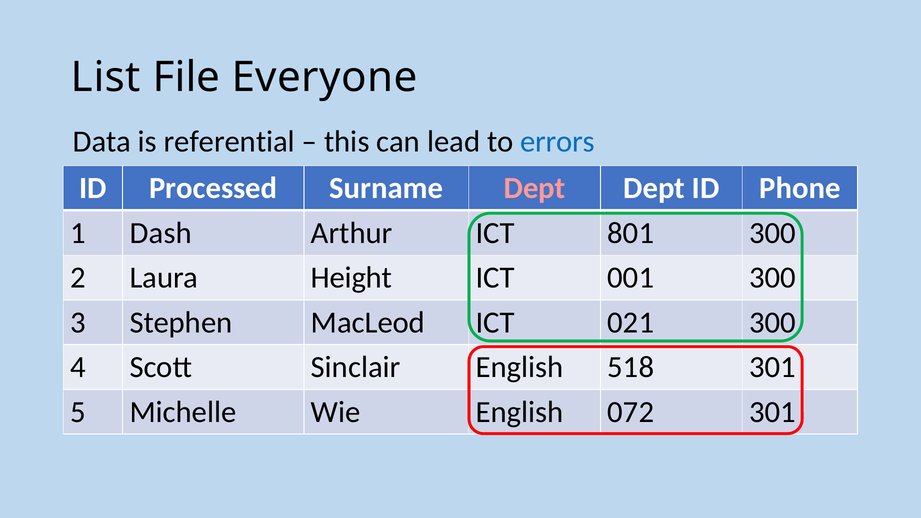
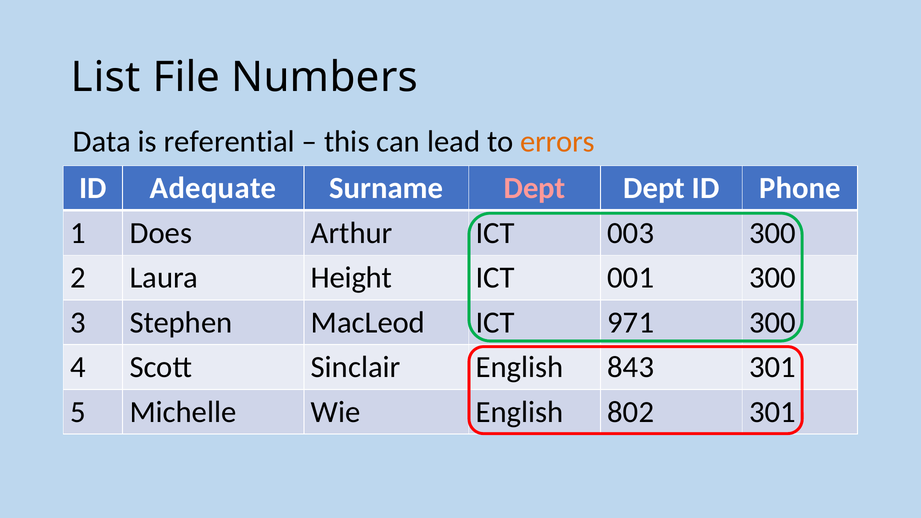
Everyone: Everyone -> Numbers
errors colour: blue -> orange
Processed: Processed -> Adequate
Dash: Dash -> Does
801: 801 -> 003
021: 021 -> 971
518: 518 -> 843
072: 072 -> 802
